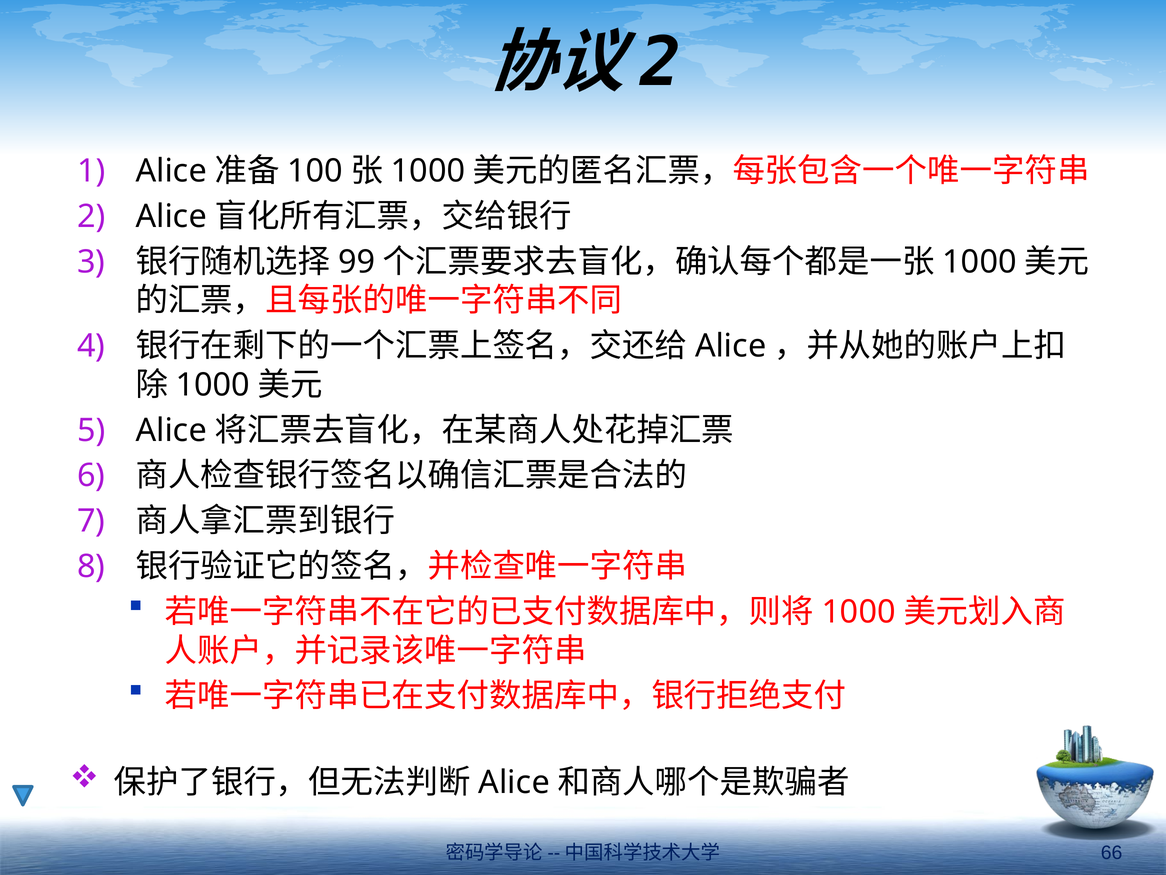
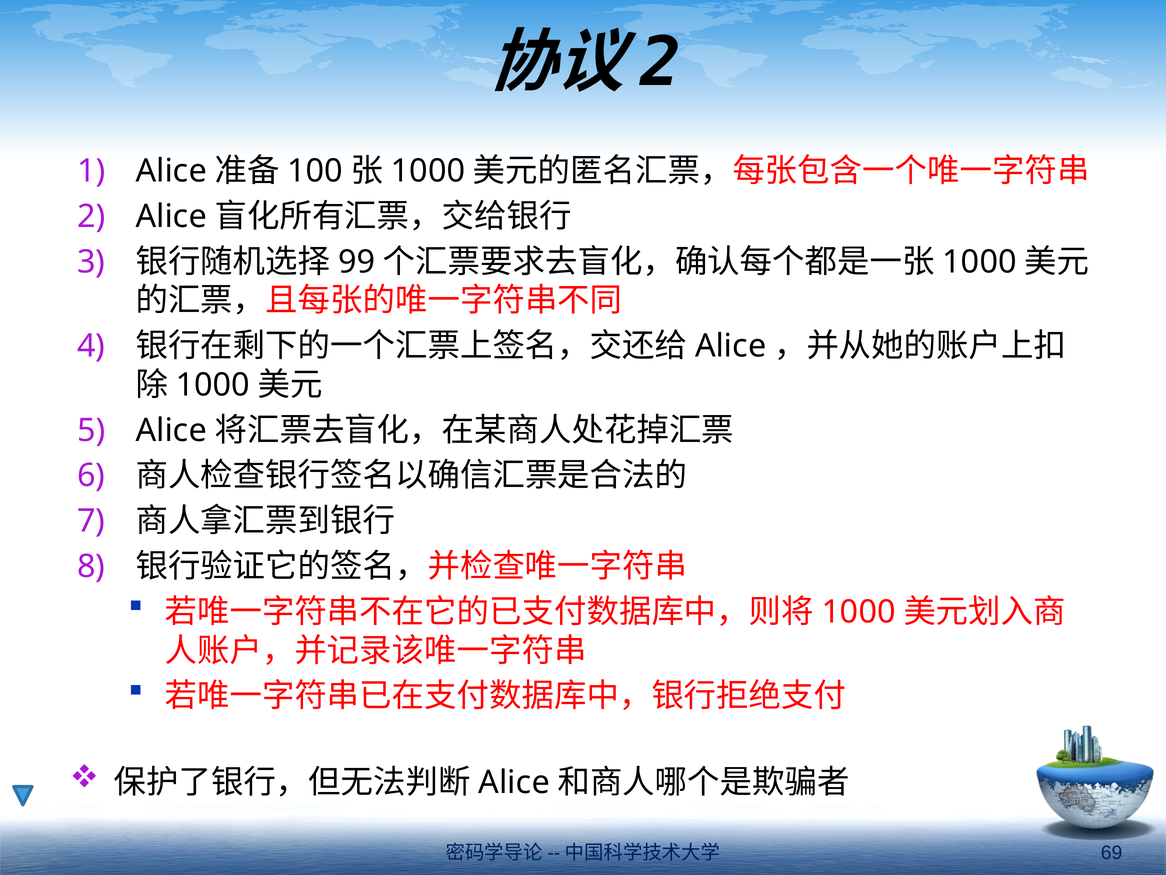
66: 66 -> 69
